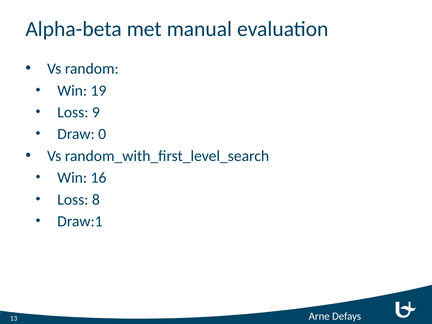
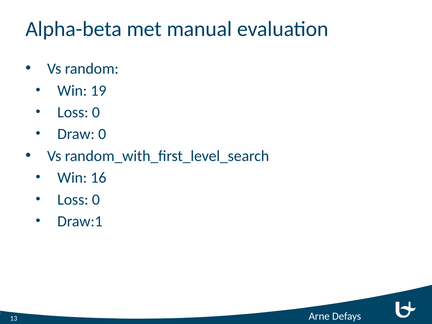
9 at (96, 112): 9 -> 0
8 at (96, 200): 8 -> 0
